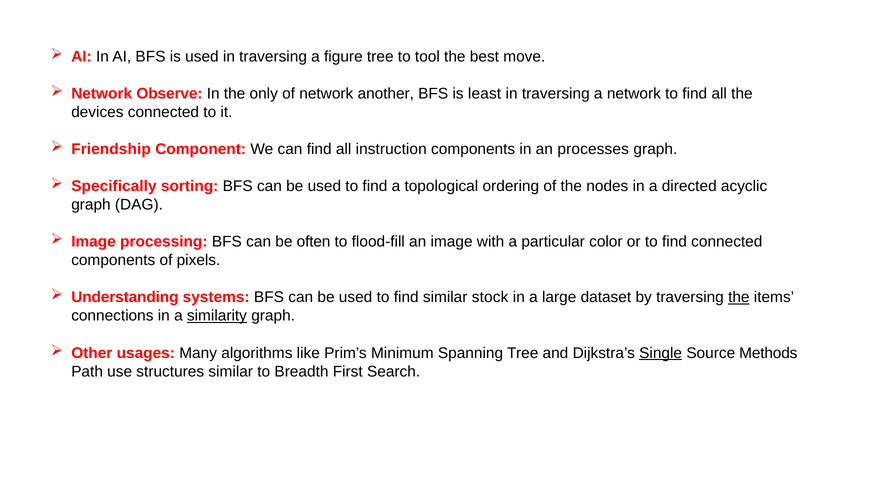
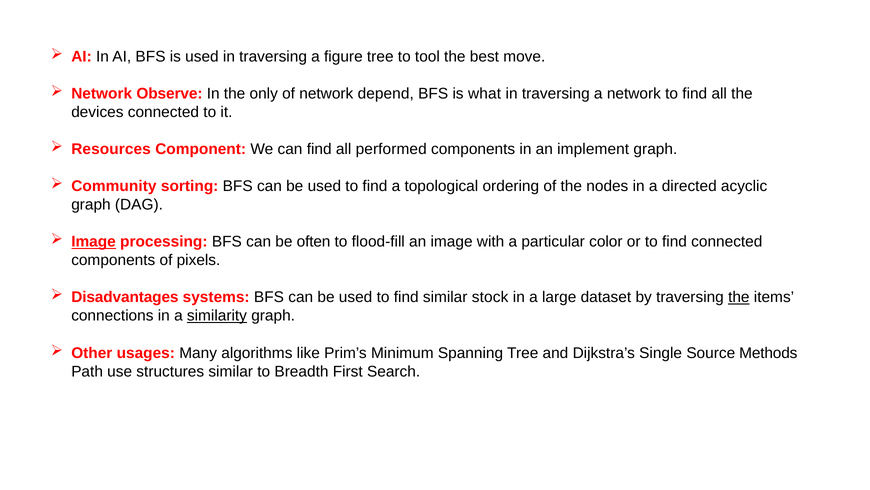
another: another -> depend
least: least -> what
Friendship: Friendship -> Resources
instruction: instruction -> performed
processes: processes -> implement
Specifically: Specifically -> Community
Image at (94, 241) underline: none -> present
Understanding: Understanding -> Disadvantages
Single underline: present -> none
